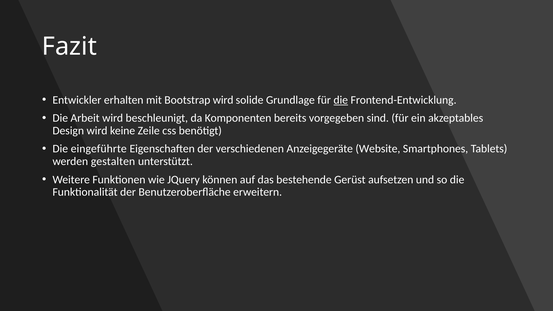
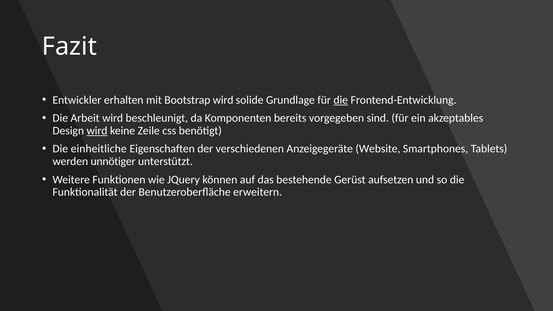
wird at (97, 131) underline: none -> present
eingeführte: eingeführte -> einheitliche
gestalten: gestalten -> unnötiger
